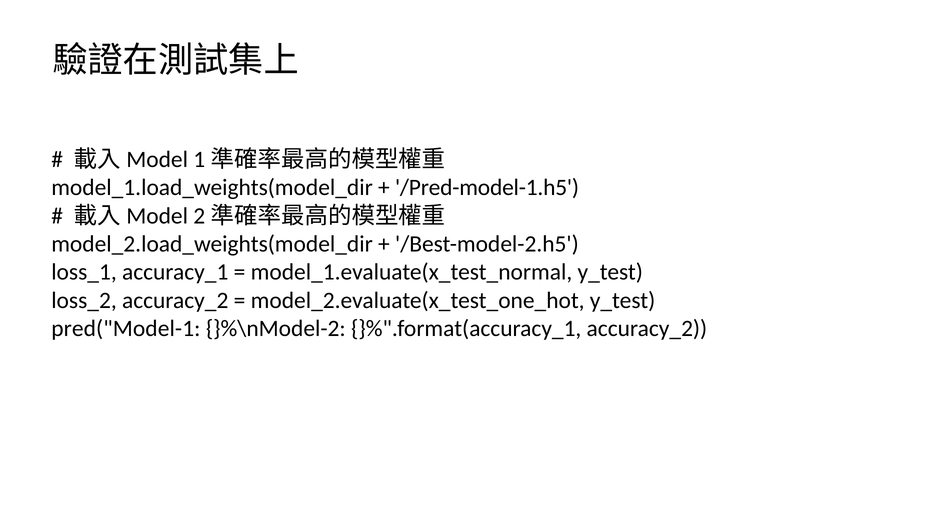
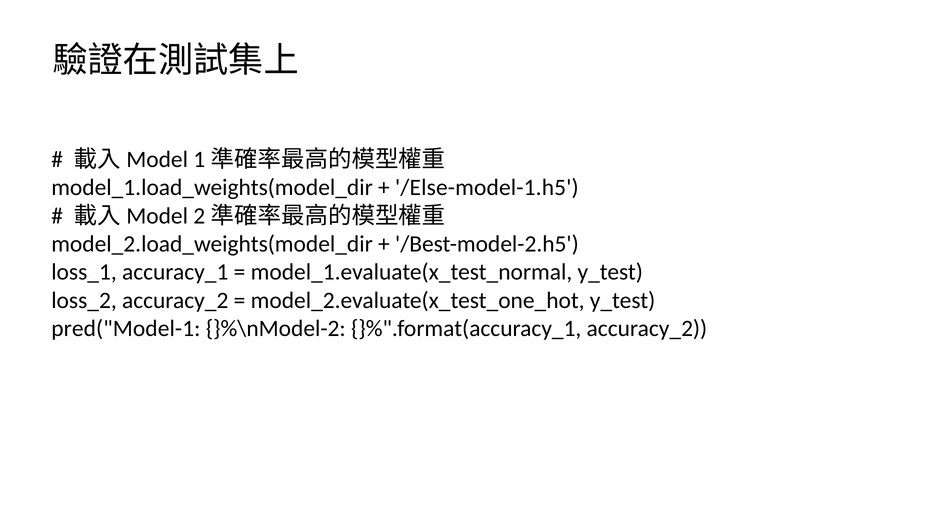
/Pred-model-1.h5: /Pred-model-1.h5 -> /Else-model-1.h5
